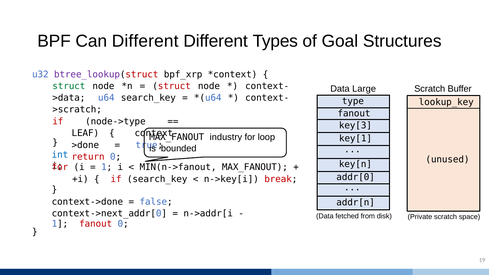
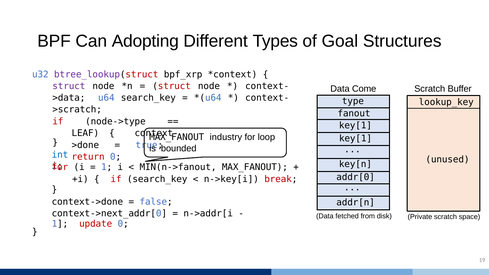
Can Different: Different -> Adopting
struct at (69, 86) colour: green -> purple
Large: Large -> Come
key[3 at (355, 125): key[3 -> key[1
1 fanout: fanout -> update
